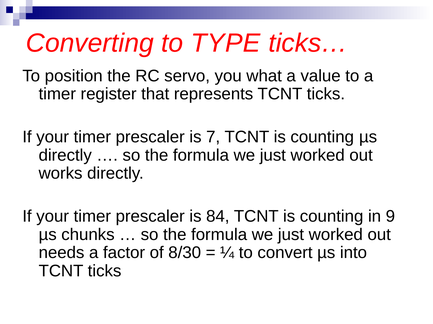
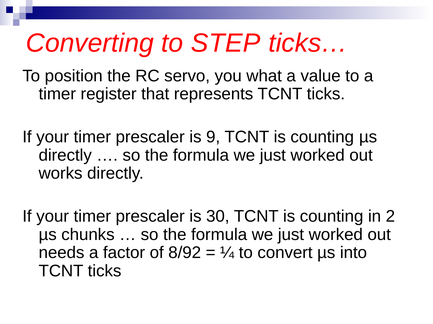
TYPE: TYPE -> STEP
7: 7 -> 9
84: 84 -> 30
9: 9 -> 2
8/30: 8/30 -> 8/92
